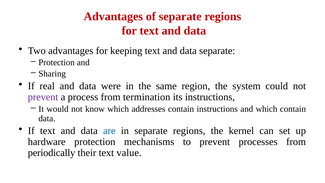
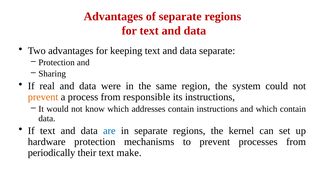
prevent at (43, 97) colour: purple -> orange
termination: termination -> responsible
value: value -> make
